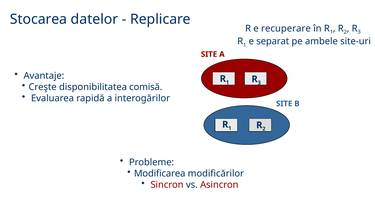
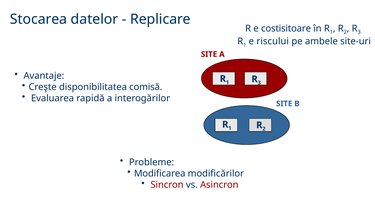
recuperare: recuperare -> costisitoare
separat: separat -> riscului
